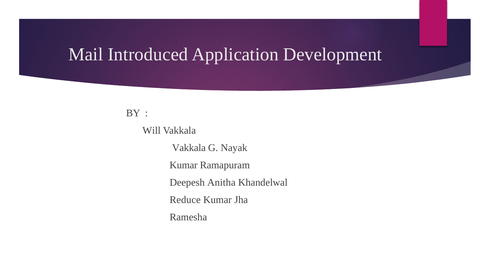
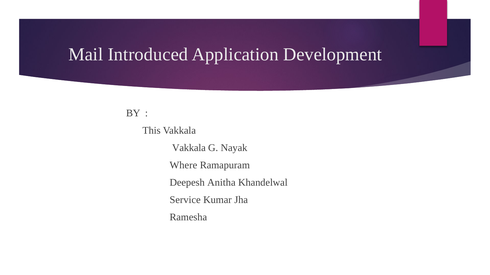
Will: Will -> This
Kumar at (184, 165): Kumar -> Where
Reduce: Reduce -> Service
